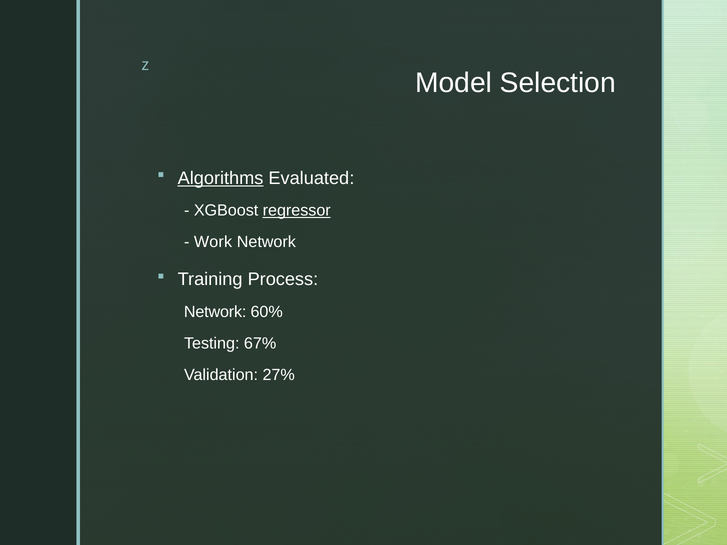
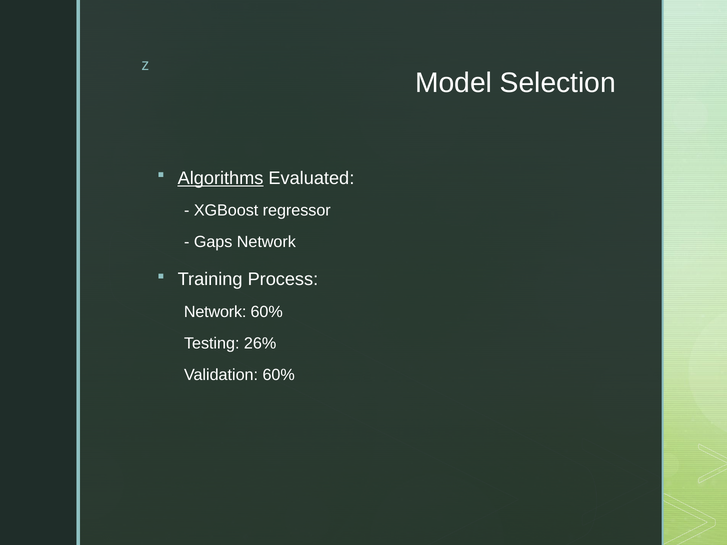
regressor underline: present -> none
Work: Work -> Gaps
67%: 67% -> 26%
Validation 27%: 27% -> 60%
